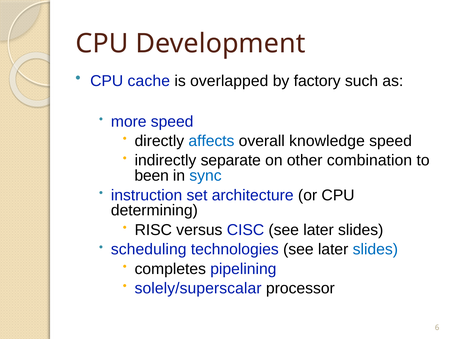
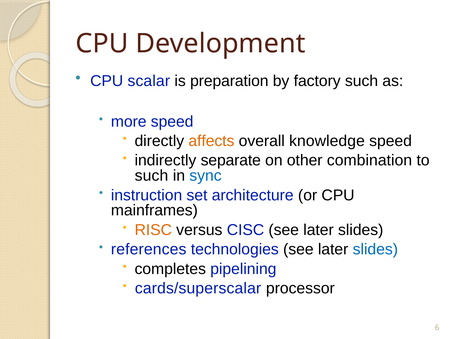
cache: cache -> scalar
overlapped: overlapped -> preparation
affects colour: blue -> orange
been at (152, 176): been -> such
determining: determining -> mainframes
RISC colour: black -> orange
scheduling: scheduling -> references
solely/superscalar: solely/superscalar -> cards/superscalar
